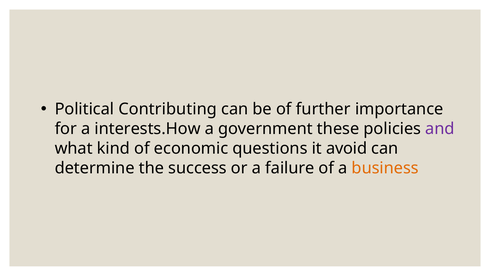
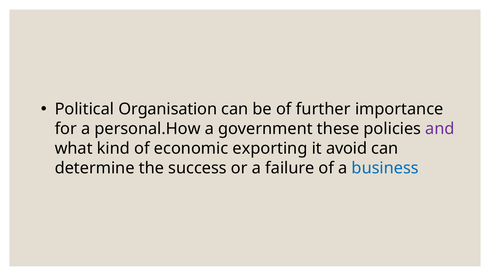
Contributing: Contributing -> Organisation
interests.How: interests.How -> personal.How
questions: questions -> exporting
business colour: orange -> blue
